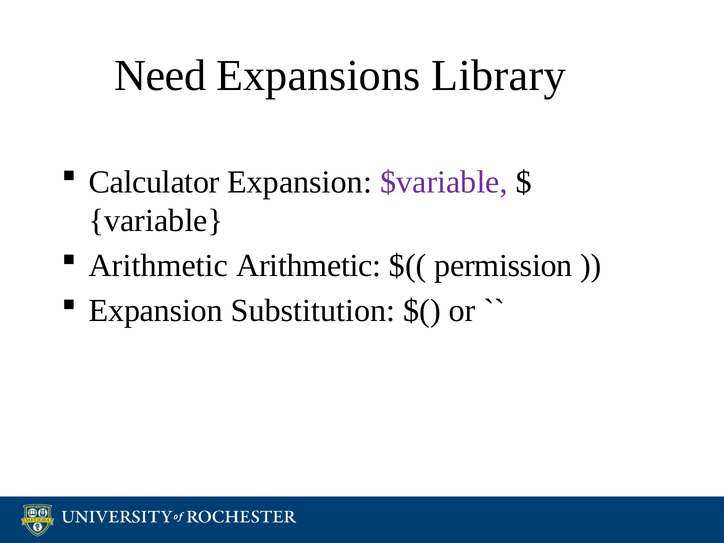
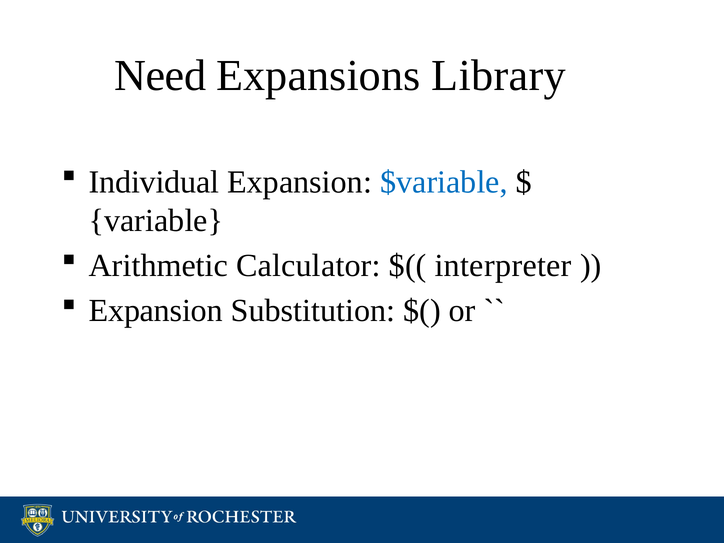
Calculator: Calculator -> Individual
$variable colour: purple -> blue
Arithmetic Arithmetic: Arithmetic -> Calculator
permission: permission -> interpreter
